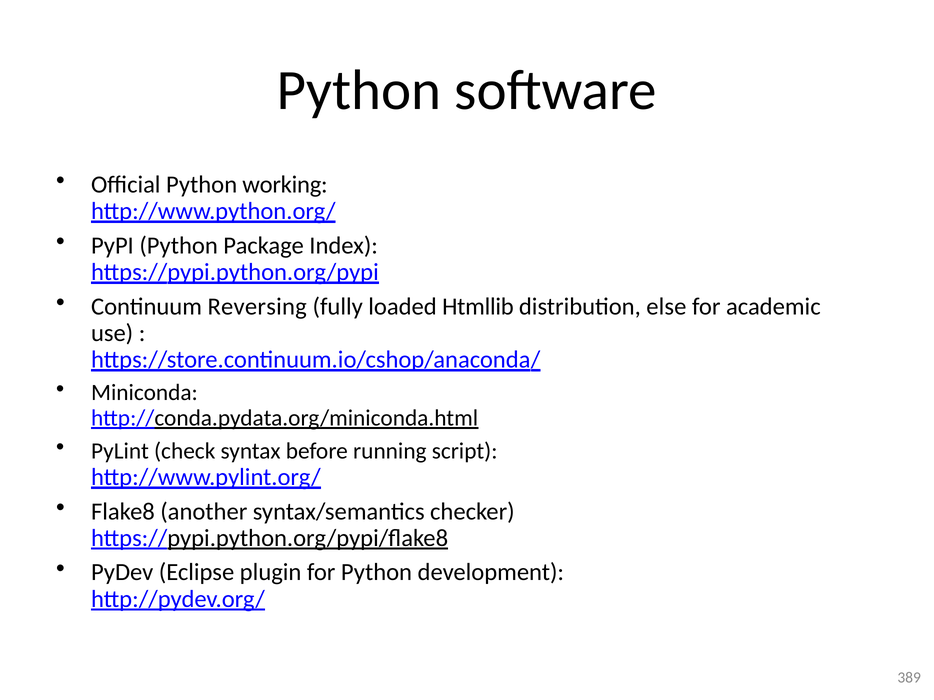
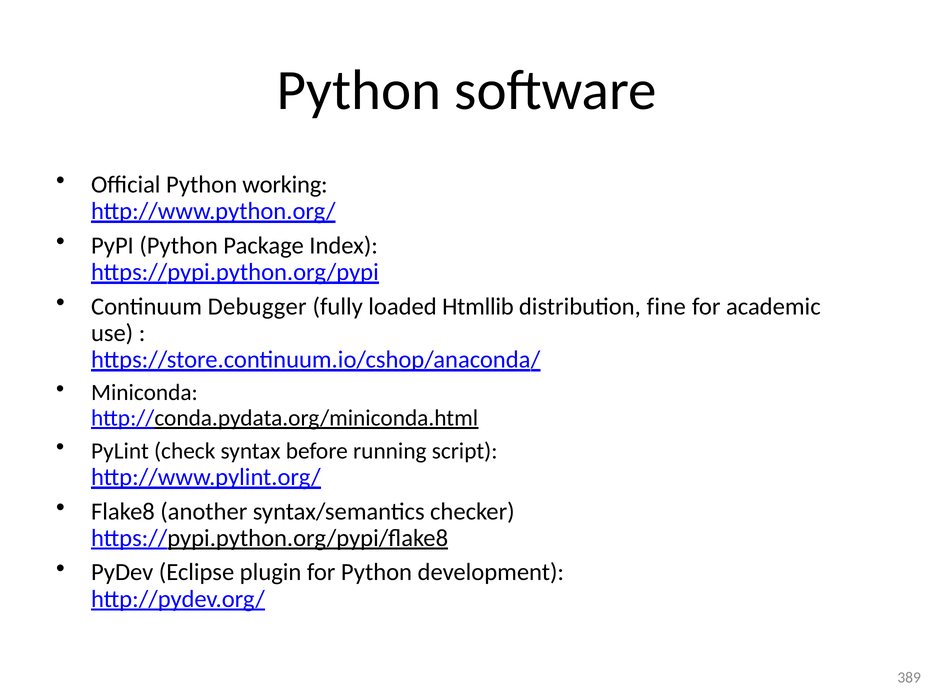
Reversing: Reversing -> Debugger
else: else -> fine
